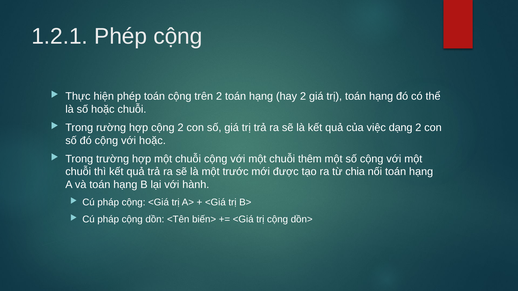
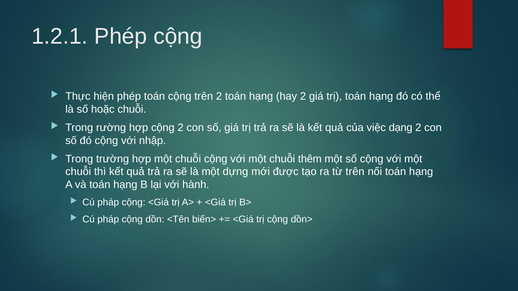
với hoặc: hoặc -> nhập
trước: trước -> dựng
từ chia: chia -> trên
